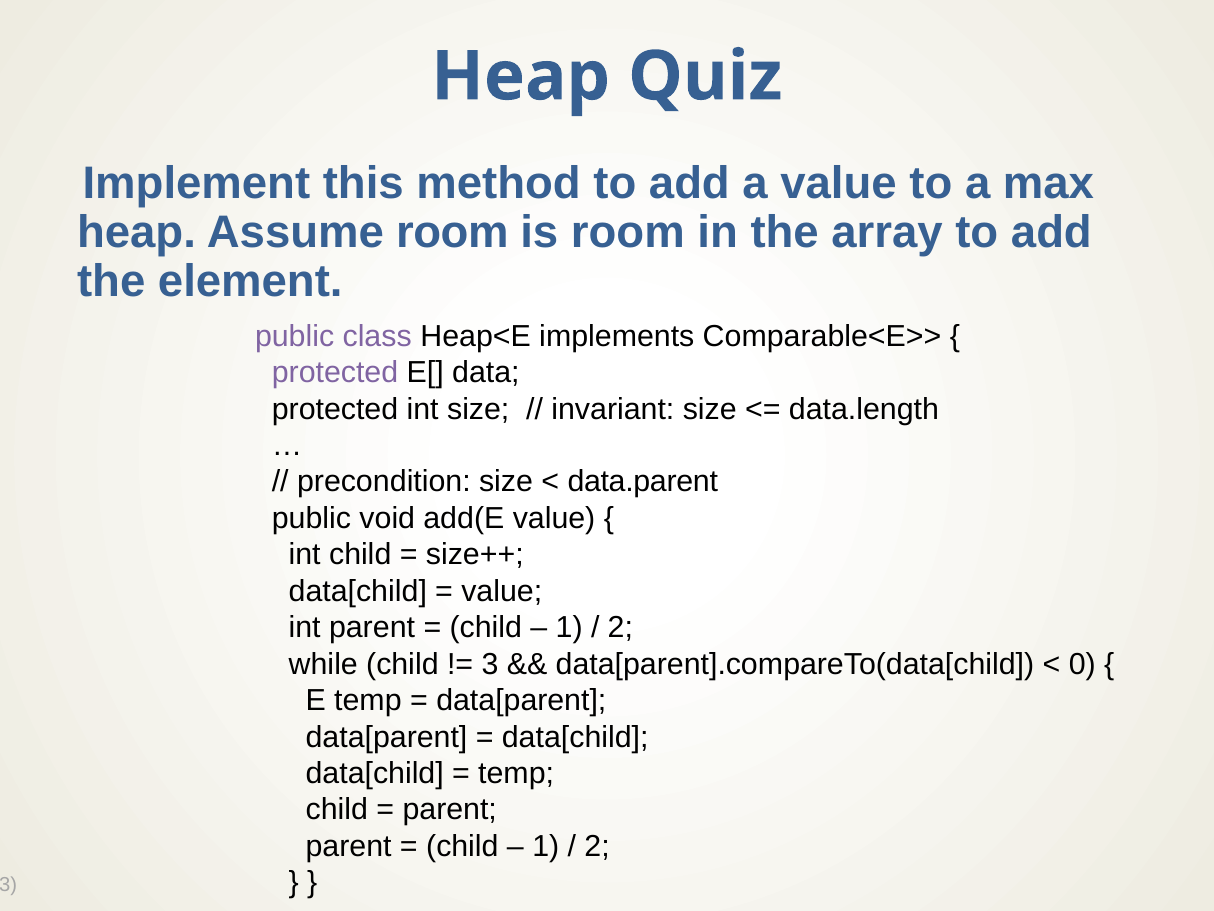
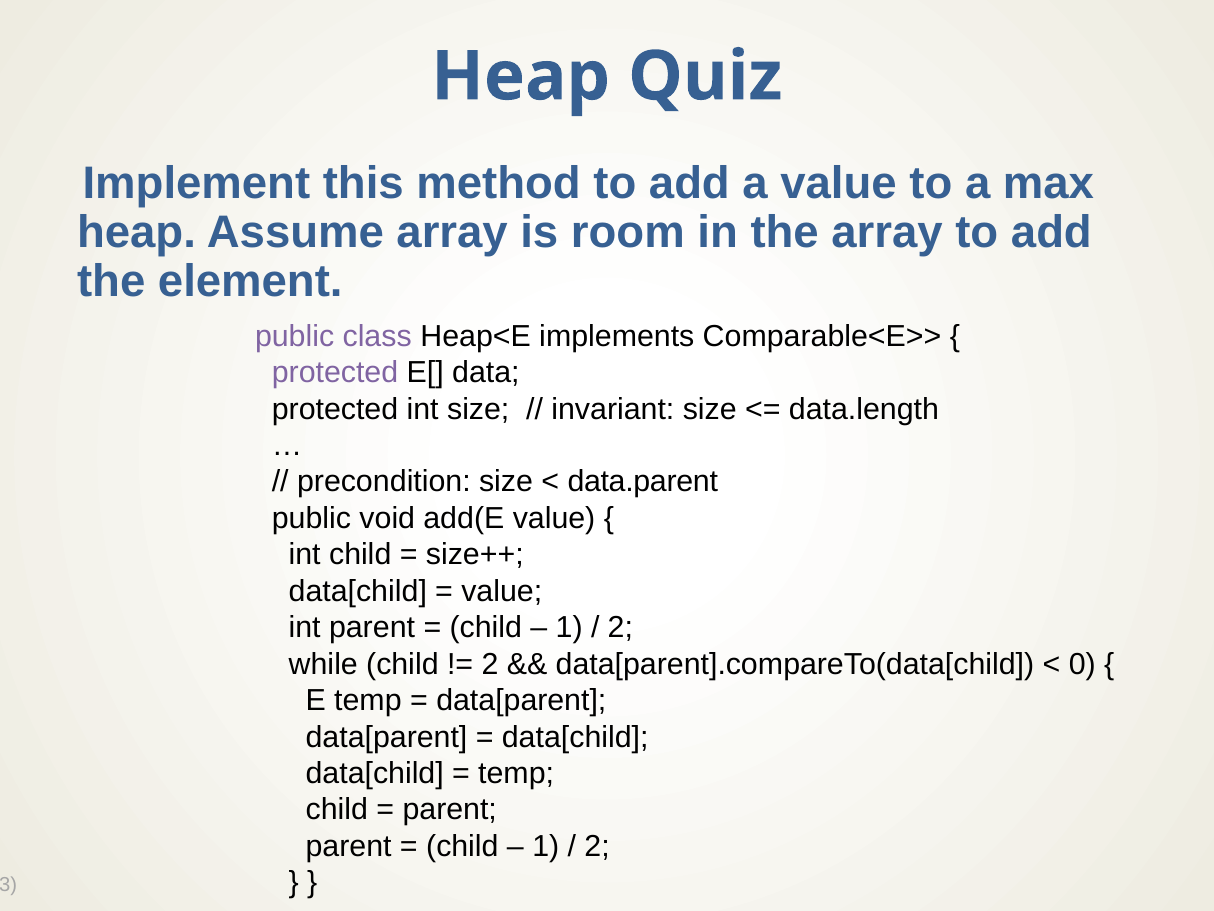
Assume room: room -> array
3 at (490, 664): 3 -> 2
